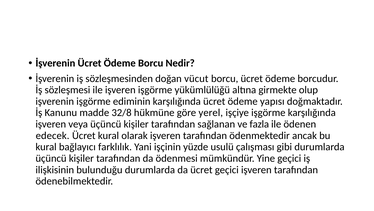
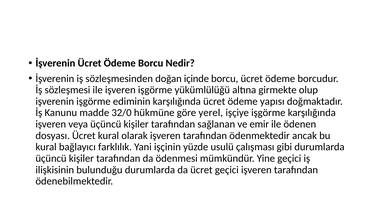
vücut: vücut -> içinde
32/8: 32/8 -> 32/0
fazla: fazla -> emir
edecek: edecek -> dosyası
